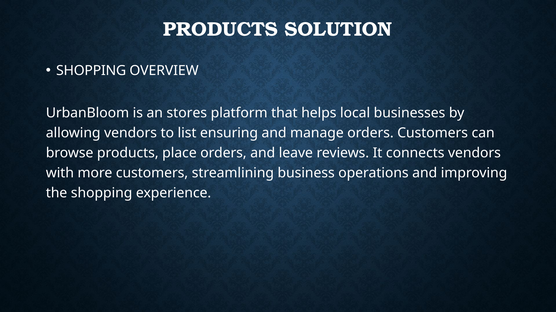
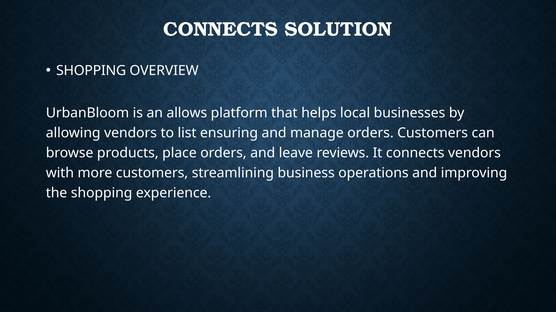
PRODUCTS at (221, 30): PRODUCTS -> CONNECTS
stores: stores -> allows
